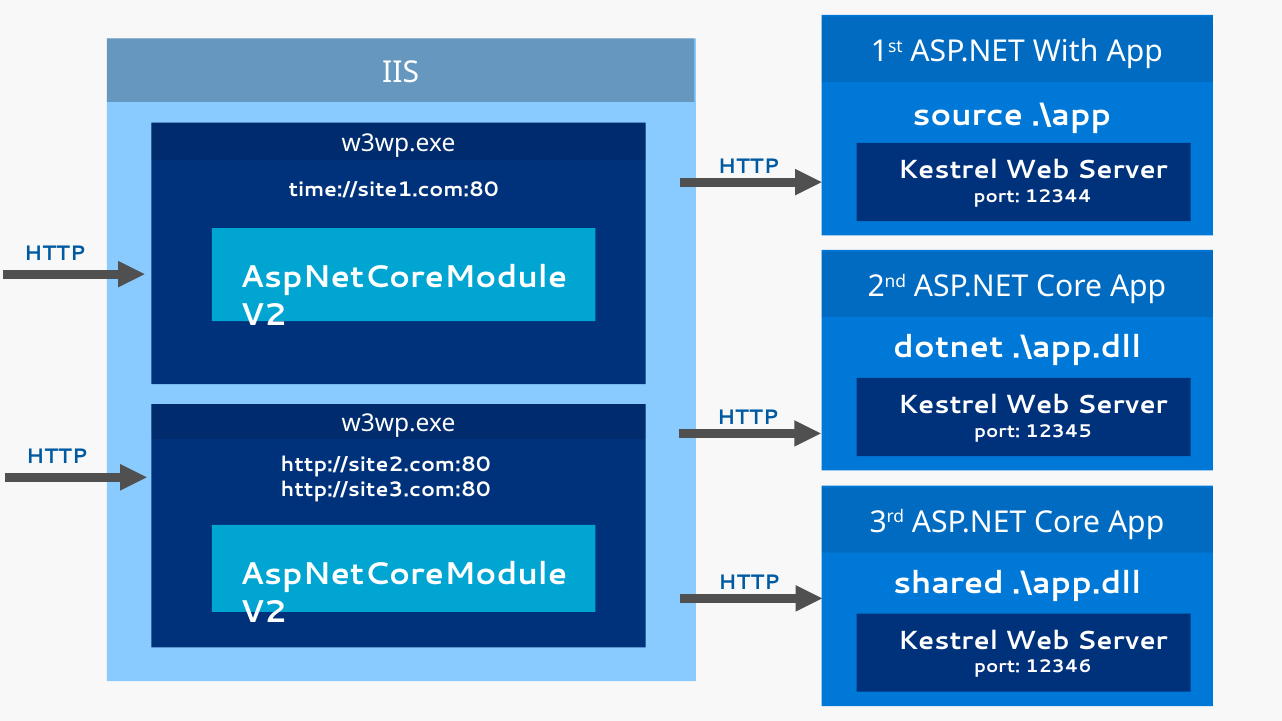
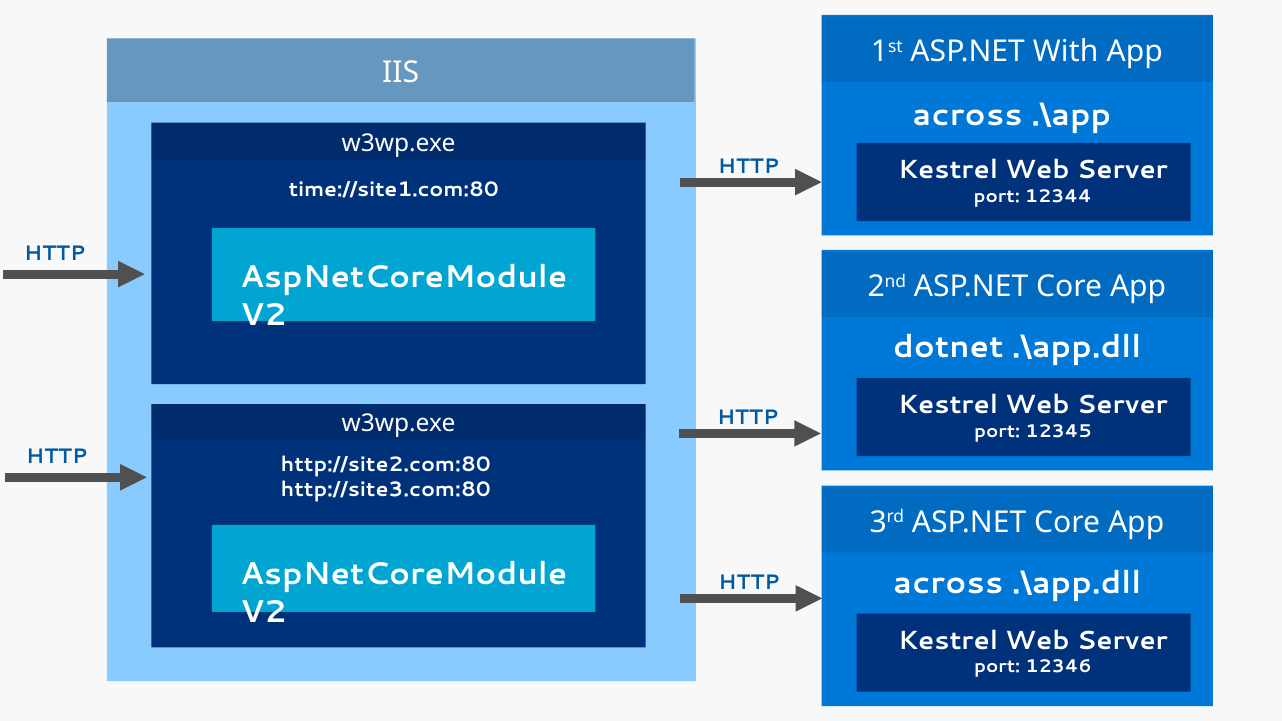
source at (968, 115): source -> across
shared at (948, 583): shared -> across
